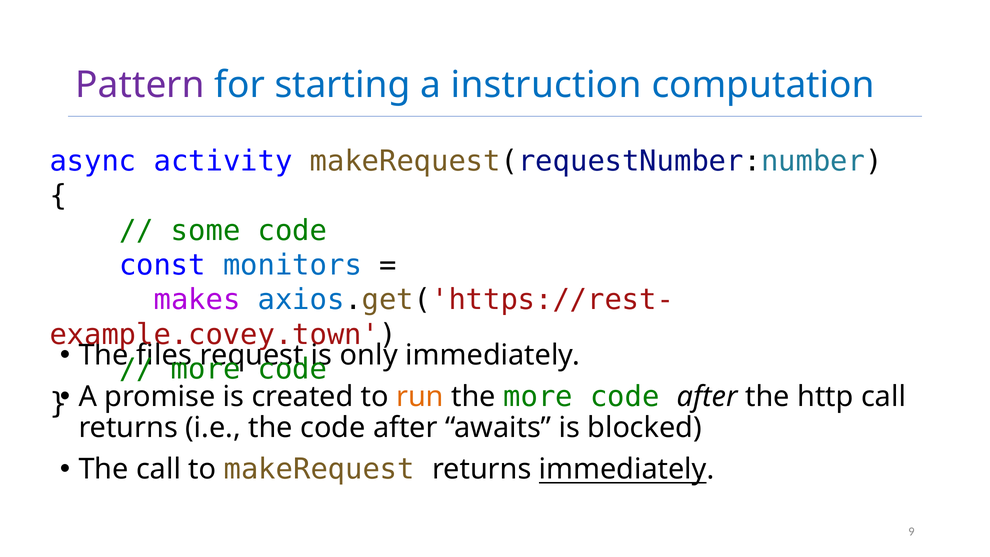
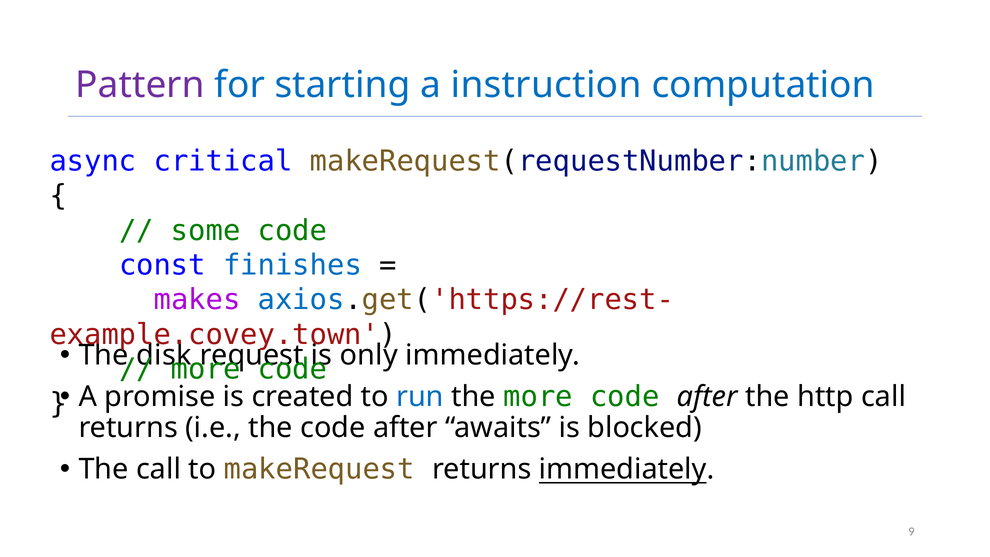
activity: activity -> critical
monitors: monitors -> finishes
files: files -> disk
run colour: orange -> blue
